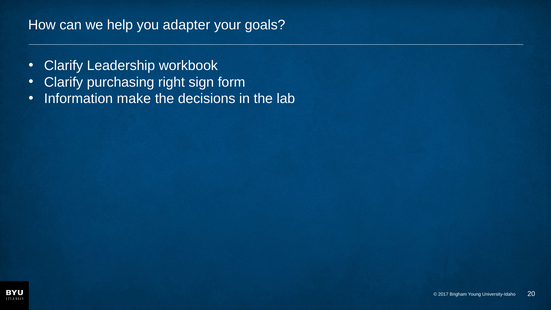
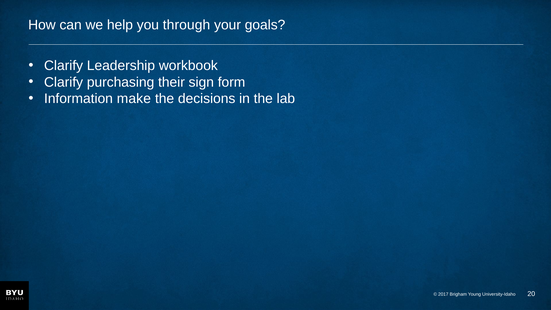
adapter: adapter -> through
right: right -> their
